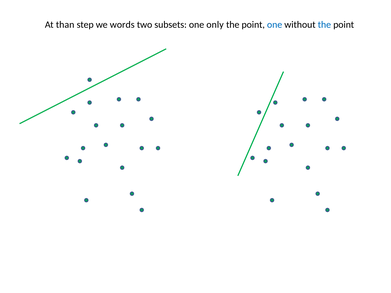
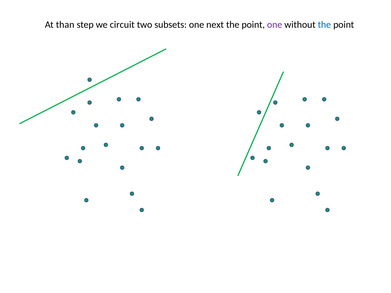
words: words -> circuit
only: only -> next
one at (275, 25) colour: blue -> purple
